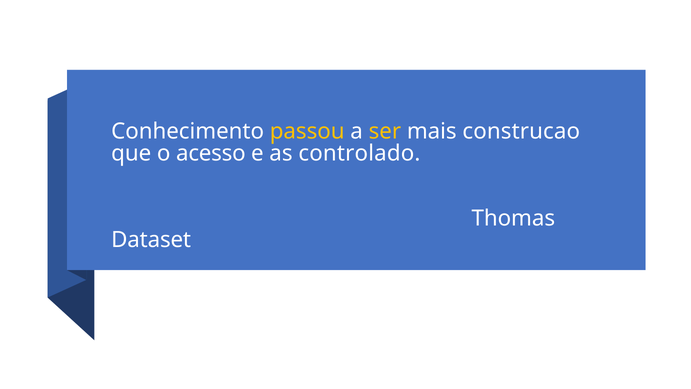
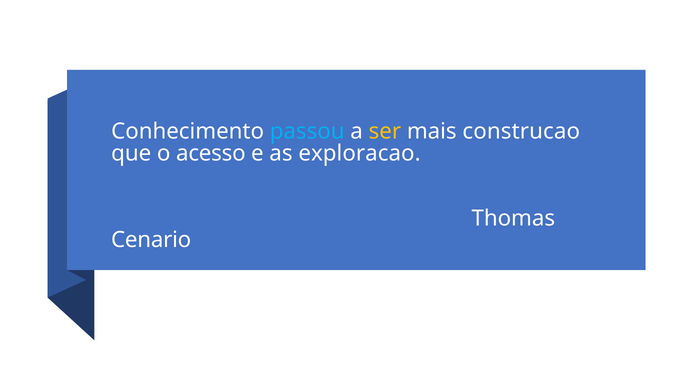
passou colour: yellow -> light blue
controlado: controlado -> exploracao
Dataset: Dataset -> Cenario
